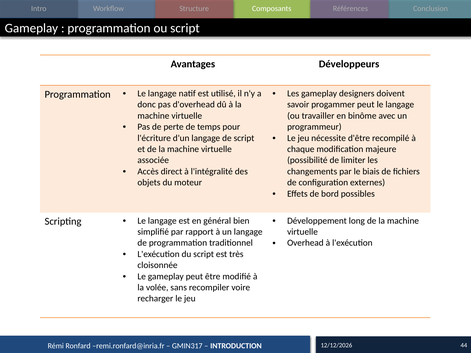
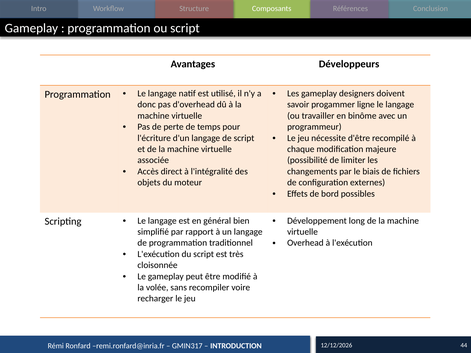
progammer peut: peut -> ligne
